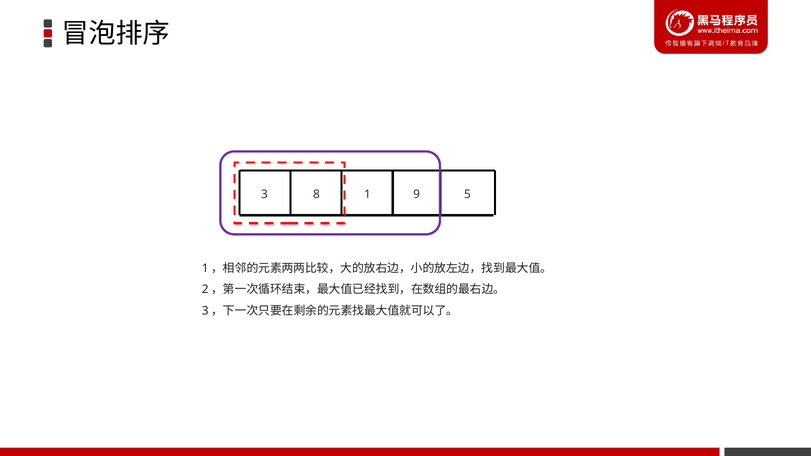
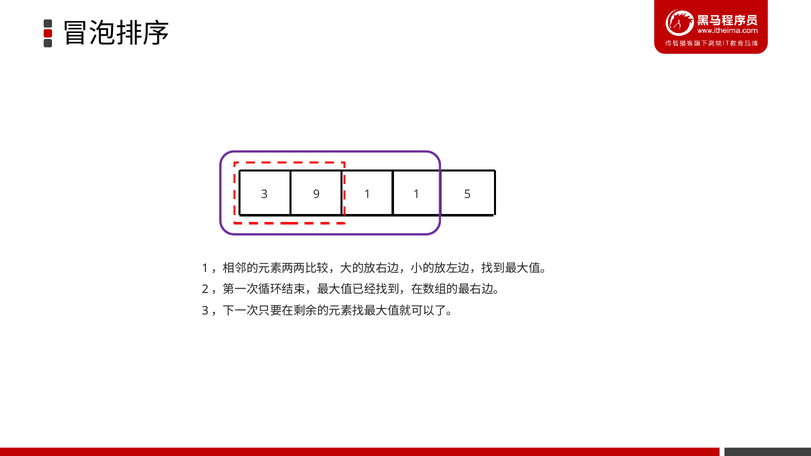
8: 8 -> 9
1 9: 9 -> 1
